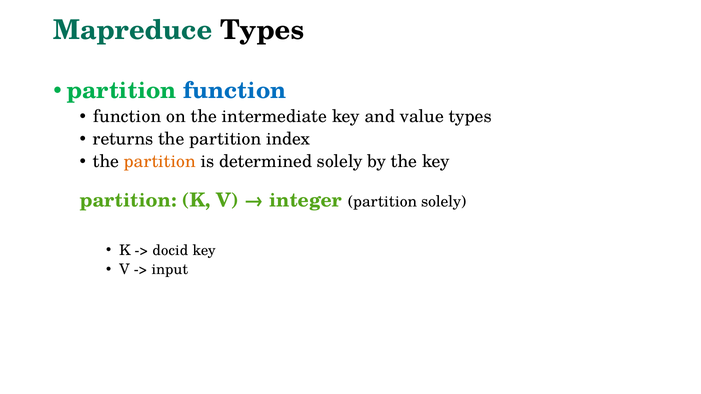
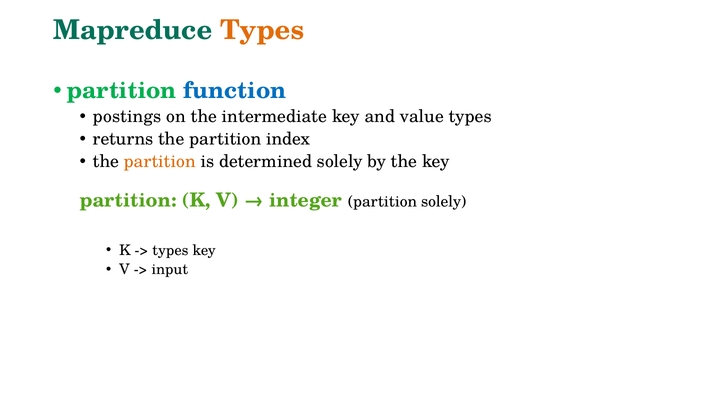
Types at (262, 30) colour: black -> orange
function at (127, 117): function -> postings
docid at (170, 250): docid -> types
